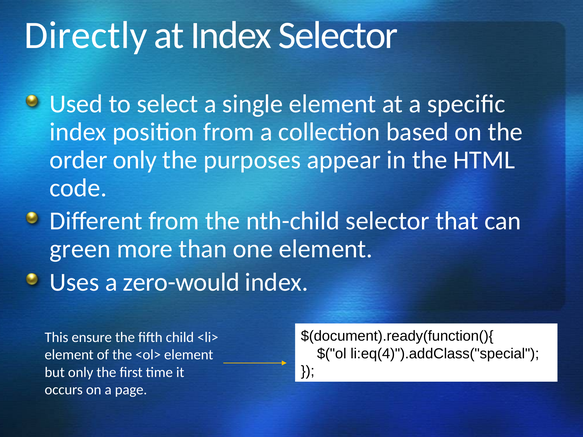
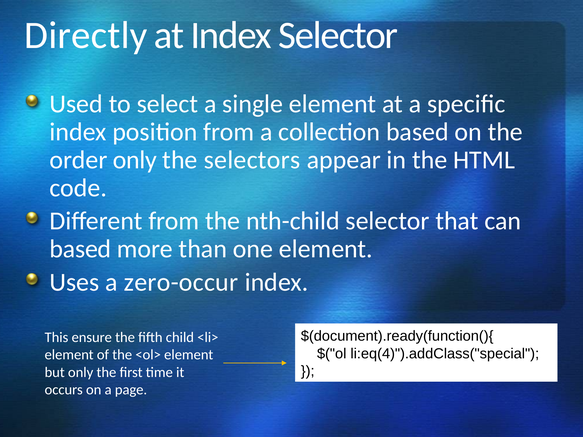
purposes: purposes -> selectors
green at (80, 249): green -> based
zero-would: zero-would -> zero-occur
